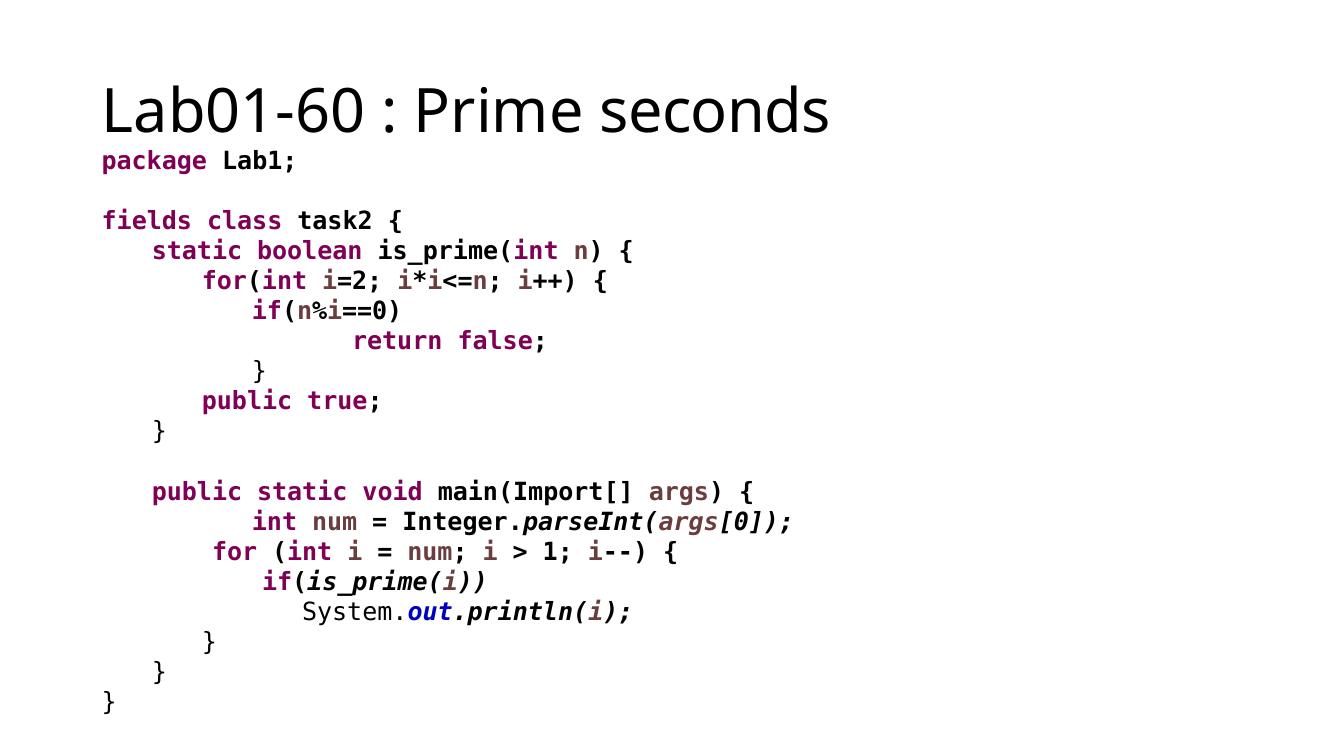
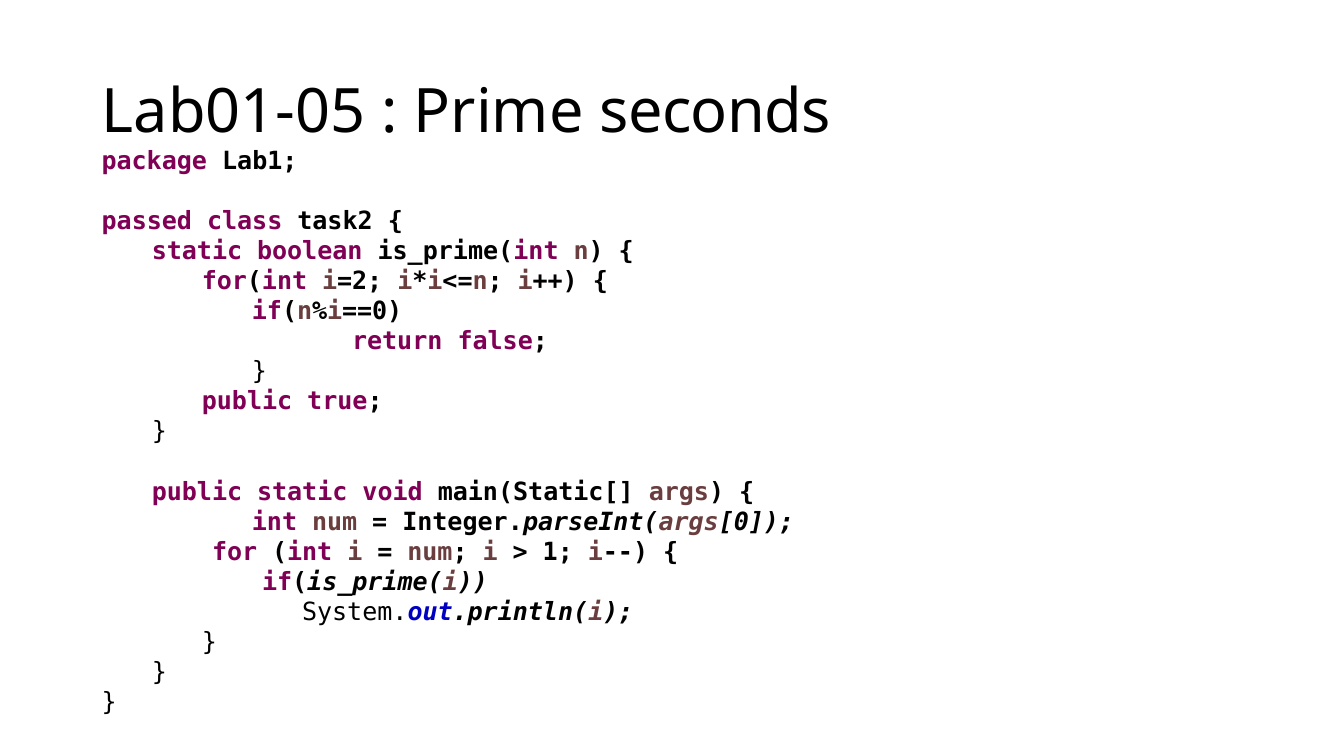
Lab01-60: Lab01-60 -> Lab01-05
fields: fields -> passed
main(Import[: main(Import[ -> main(Static[
